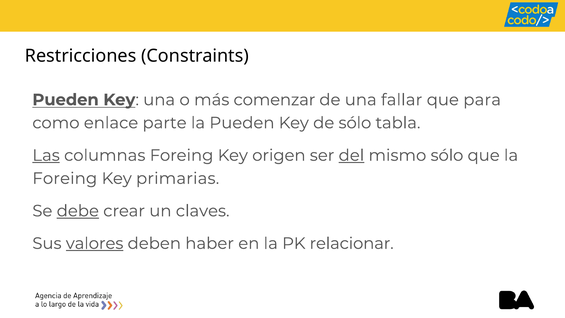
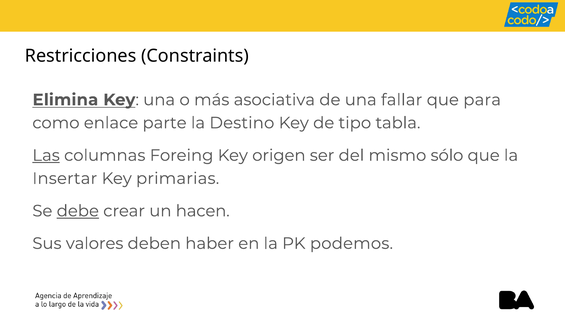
Pueden at (66, 100): Pueden -> Elimina
comenzar: comenzar -> asociativa
la Pueden: Pueden -> Destino
de sólo: sólo -> tipo
del underline: present -> none
Foreing at (65, 178): Foreing -> Insertar
claves: claves -> hacen
valores underline: present -> none
relacionar: relacionar -> podemos
